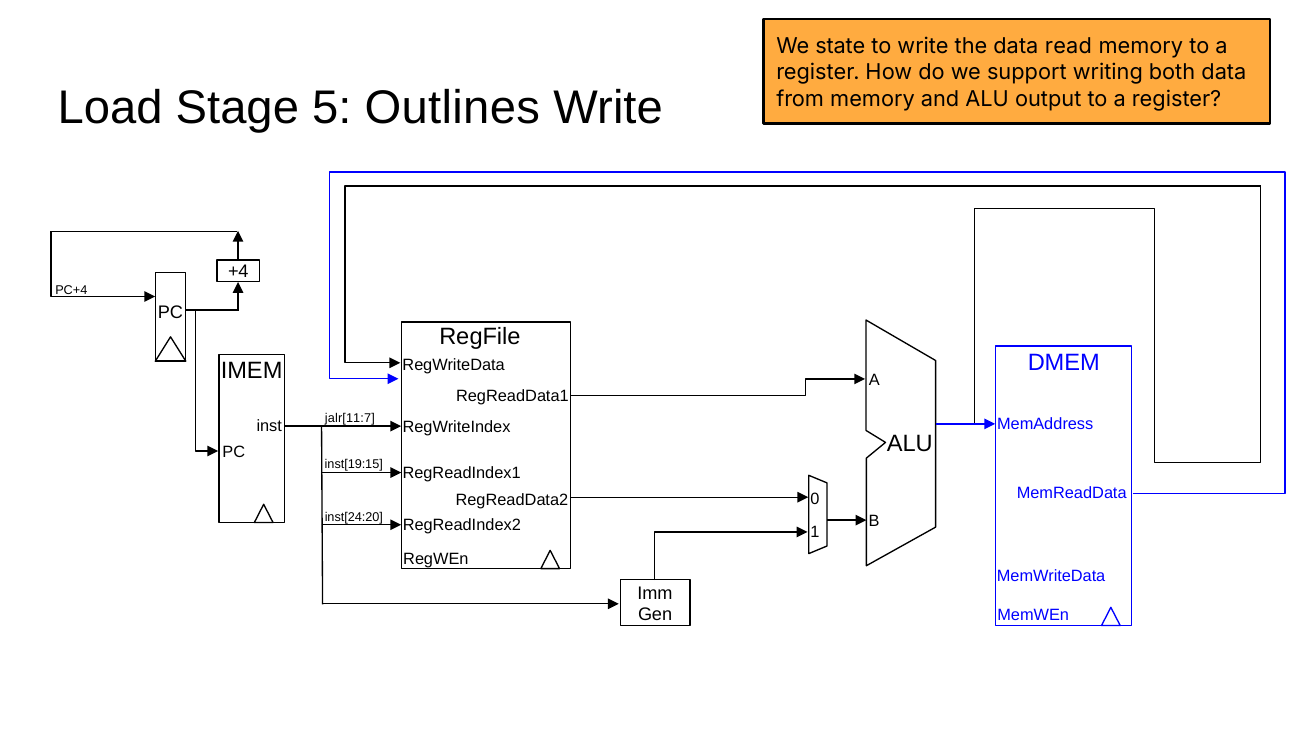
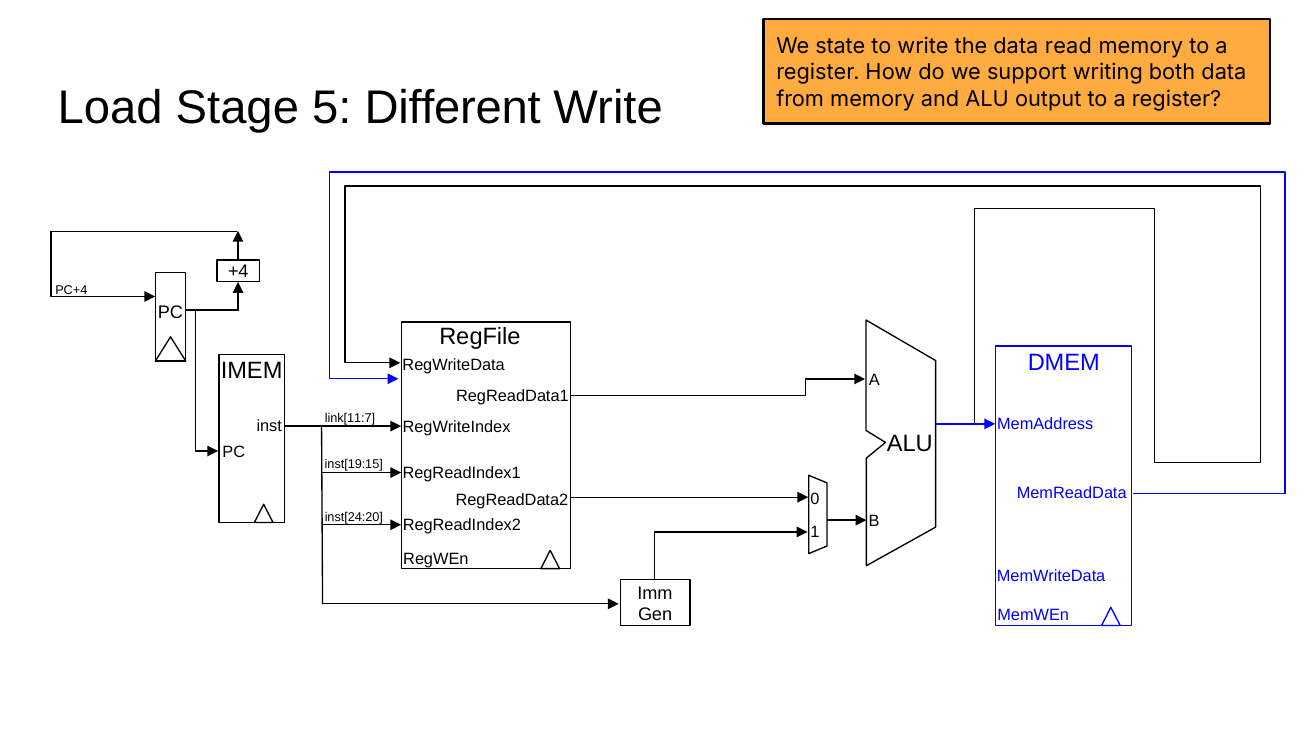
Outlines: Outlines -> Different
jalr[11:7: jalr[11:7 -> link[11:7
